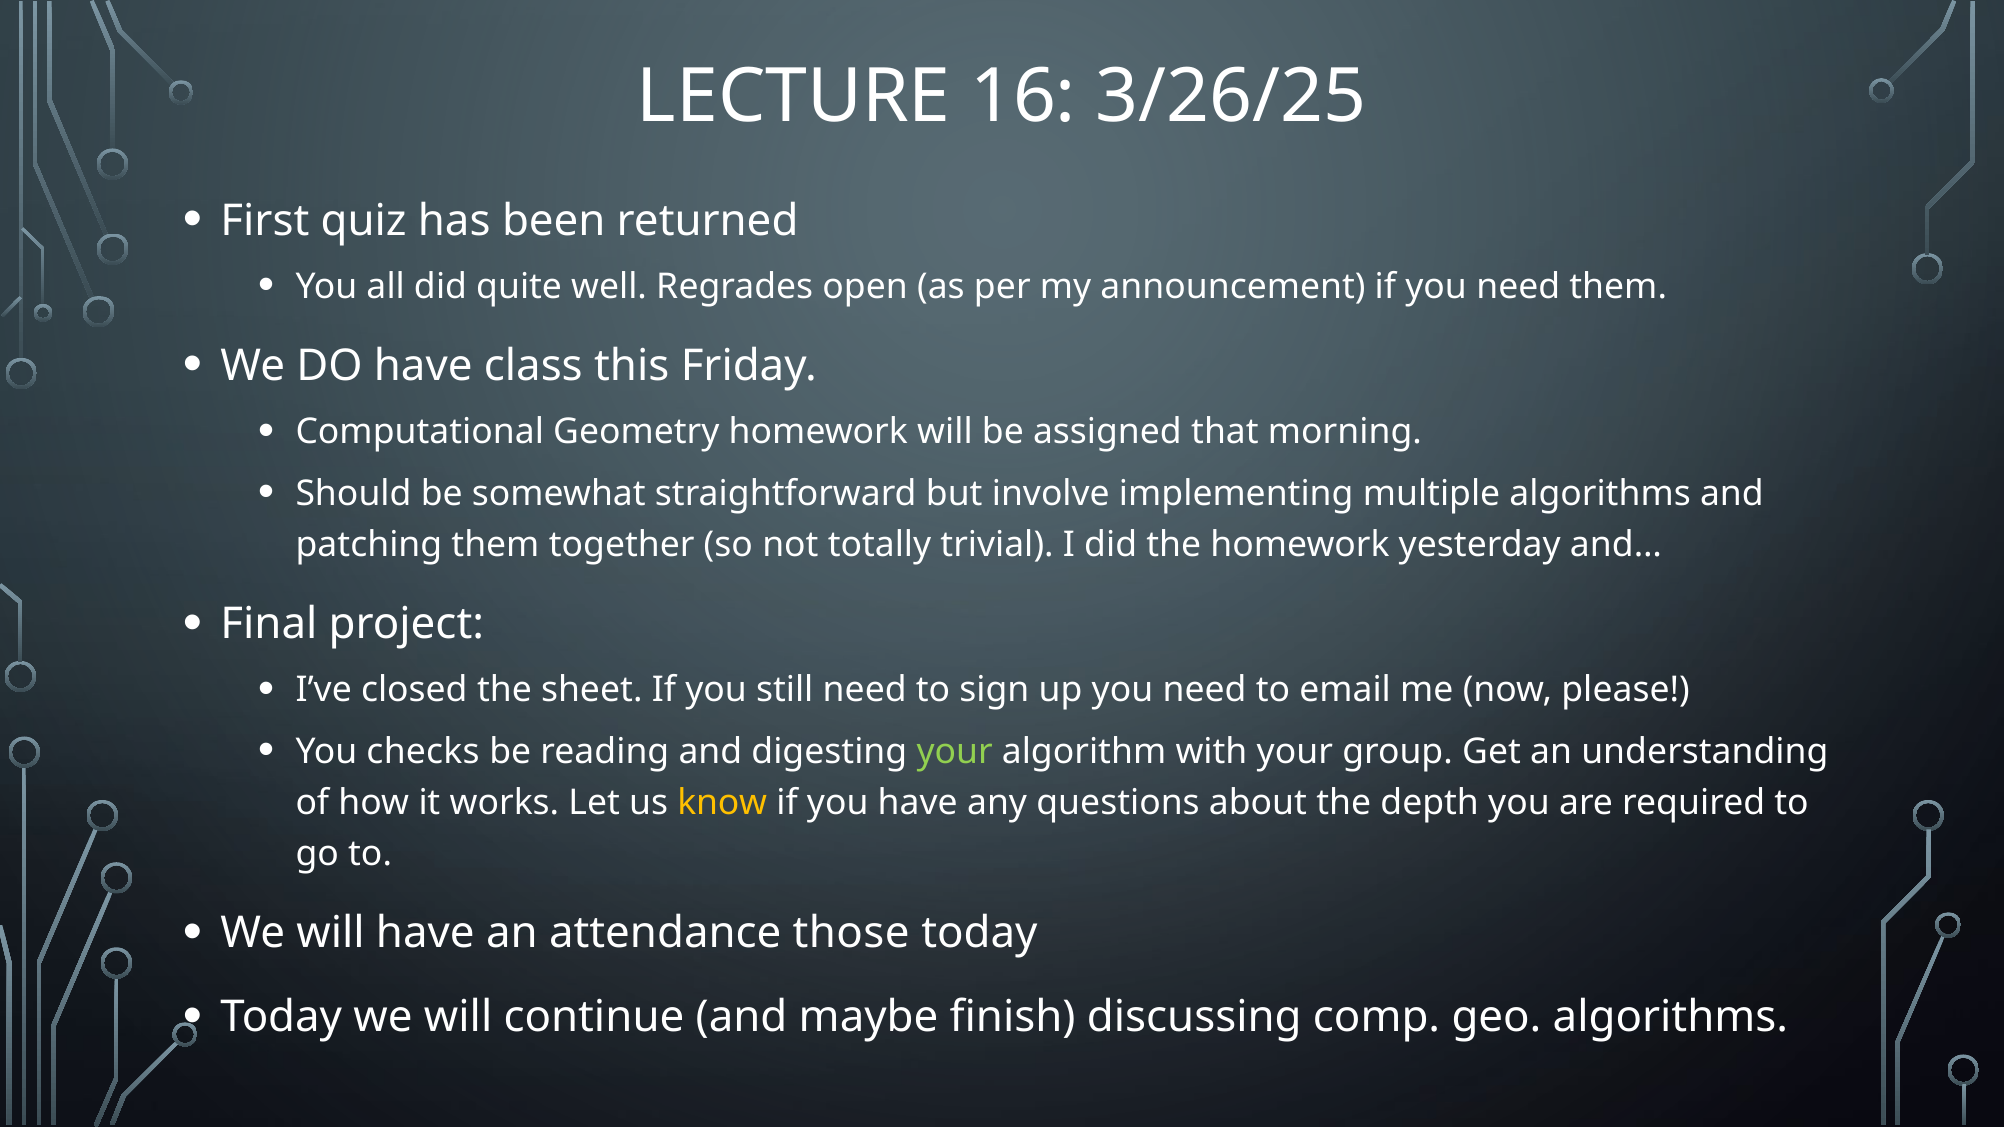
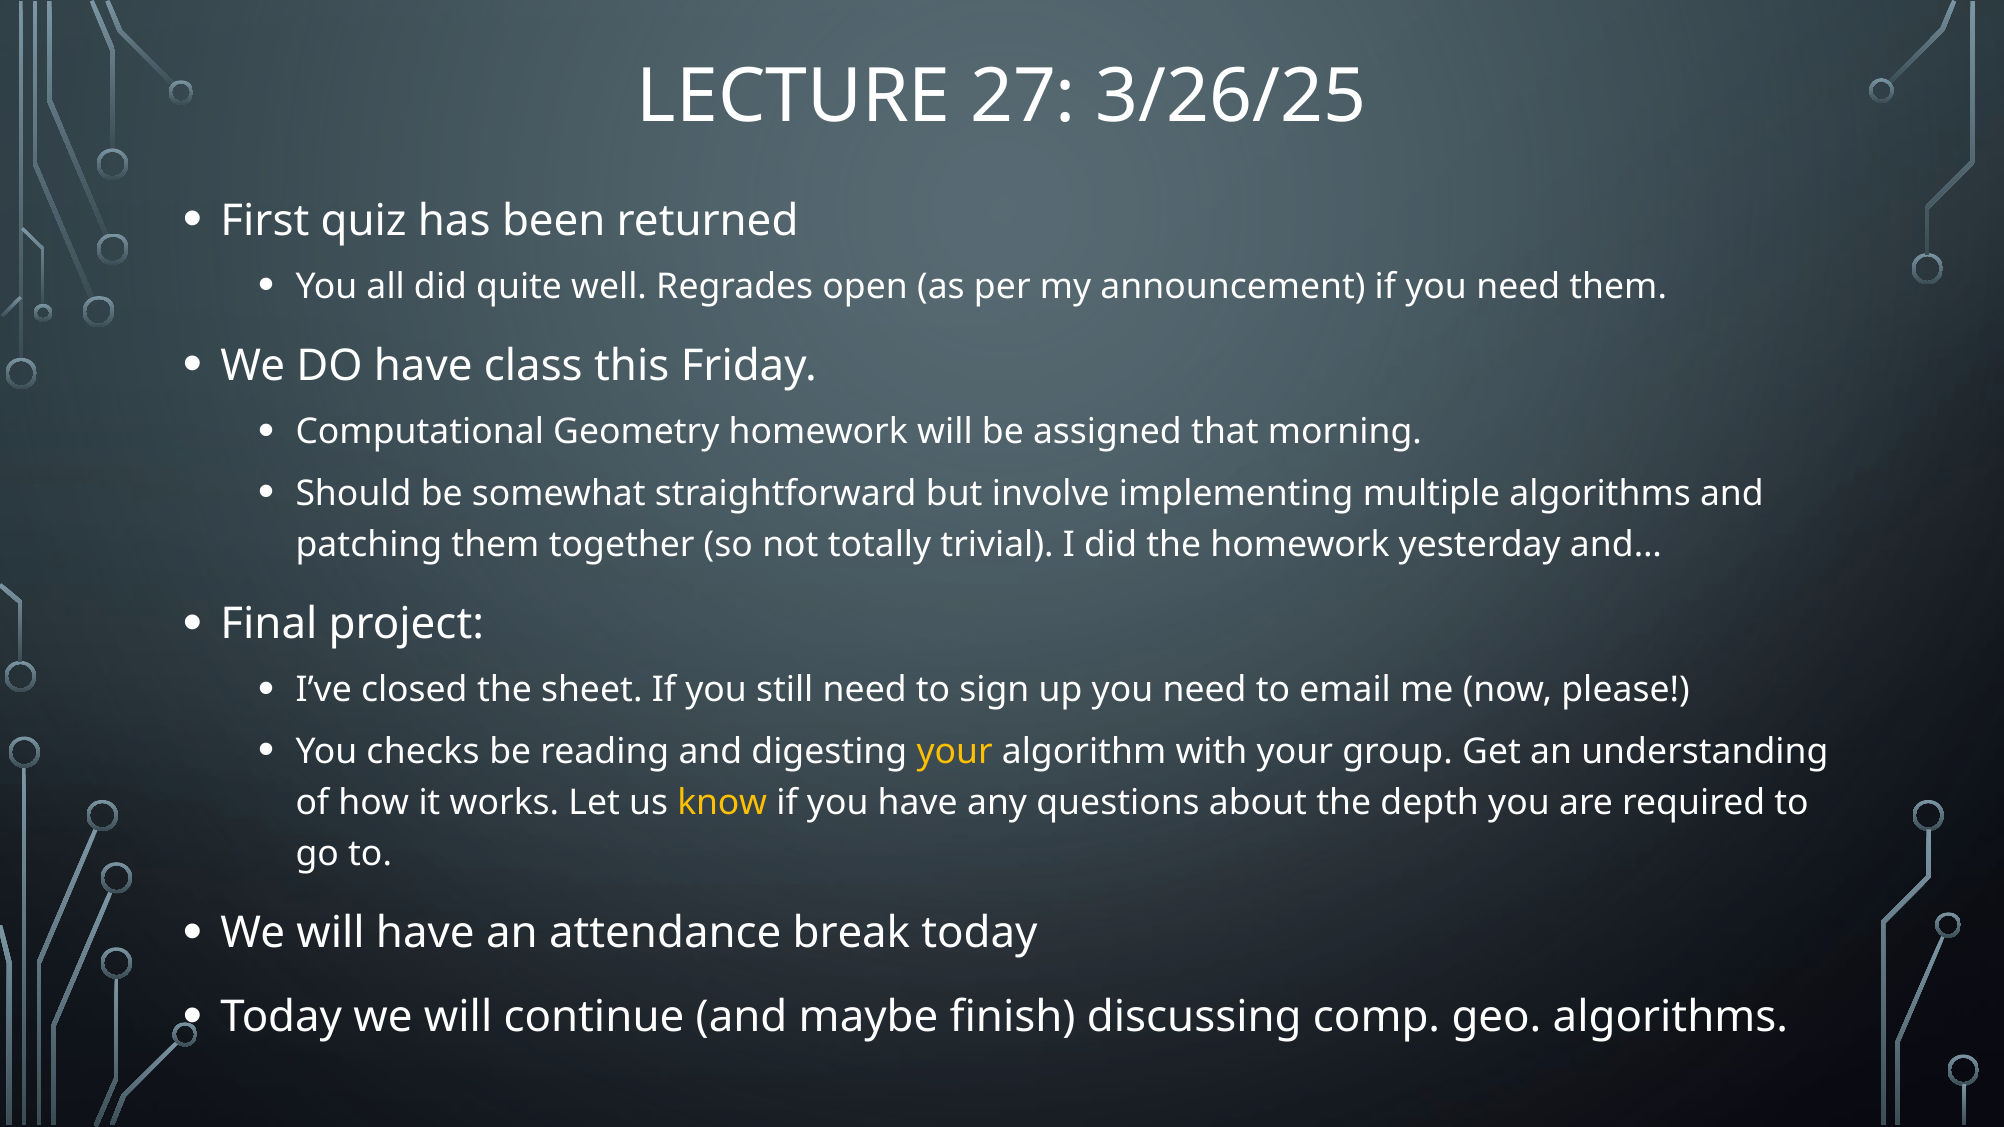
16: 16 -> 27
your at (955, 752) colour: light green -> yellow
those: those -> break
